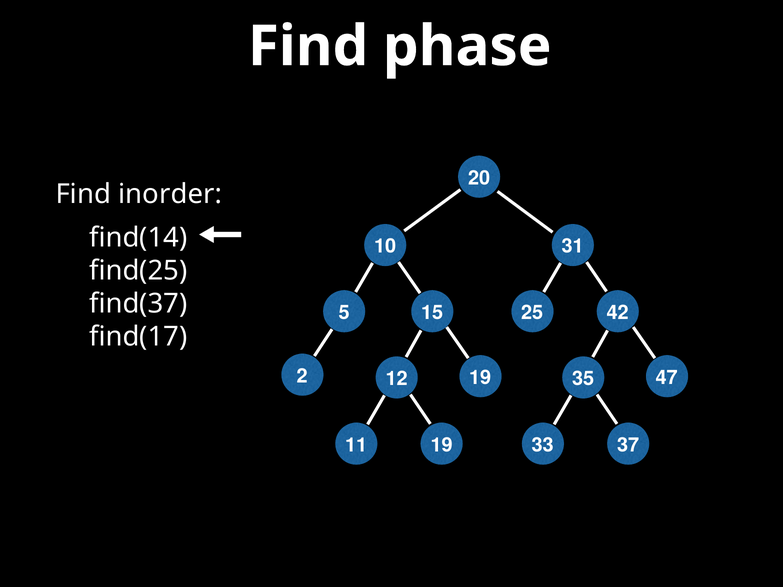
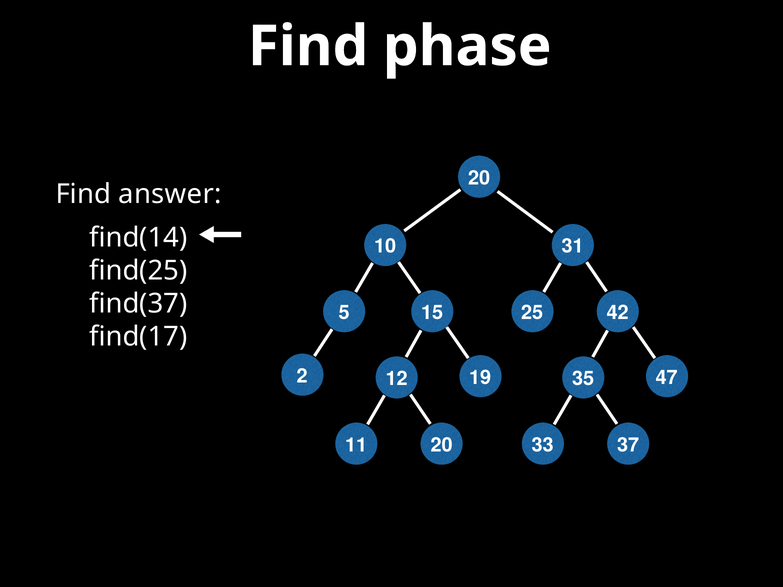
inorder: inorder -> answer
11 19: 19 -> 20
